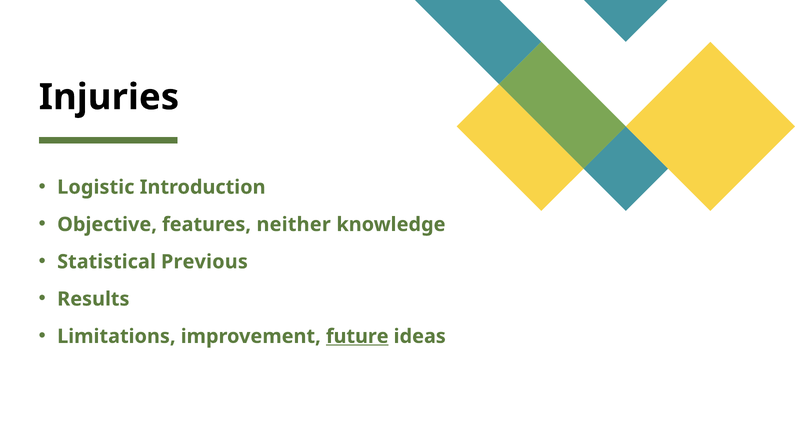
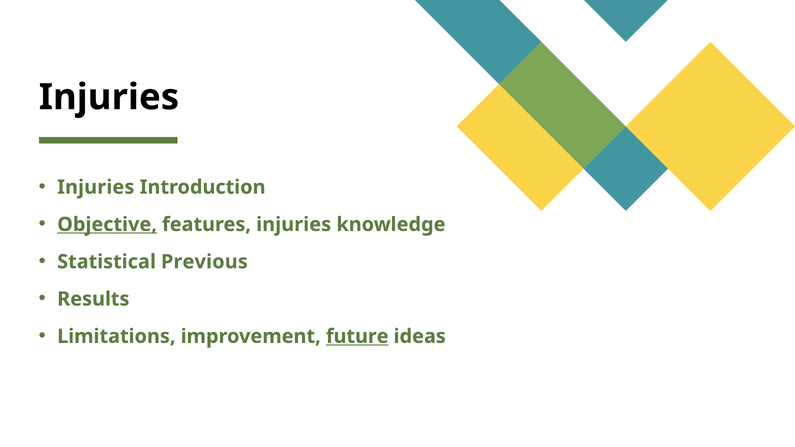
Logistic at (96, 187): Logistic -> Injuries
Objective underline: none -> present
features neither: neither -> injuries
